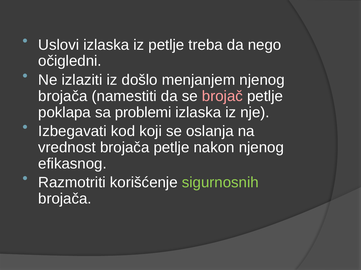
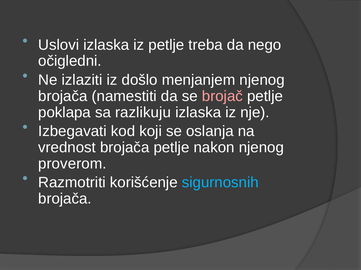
problemi: problemi -> razlikuju
efikasnog: efikasnog -> proverom
sigurnosnih colour: light green -> light blue
